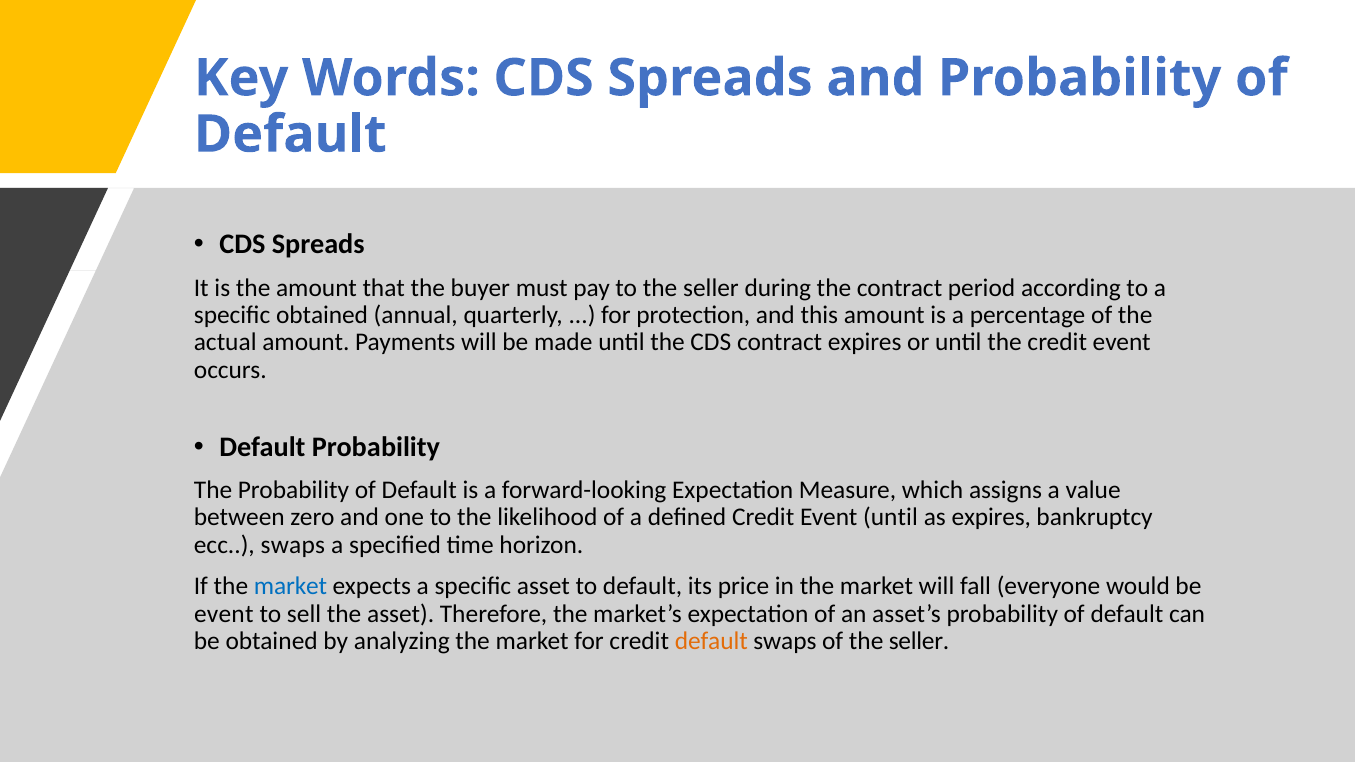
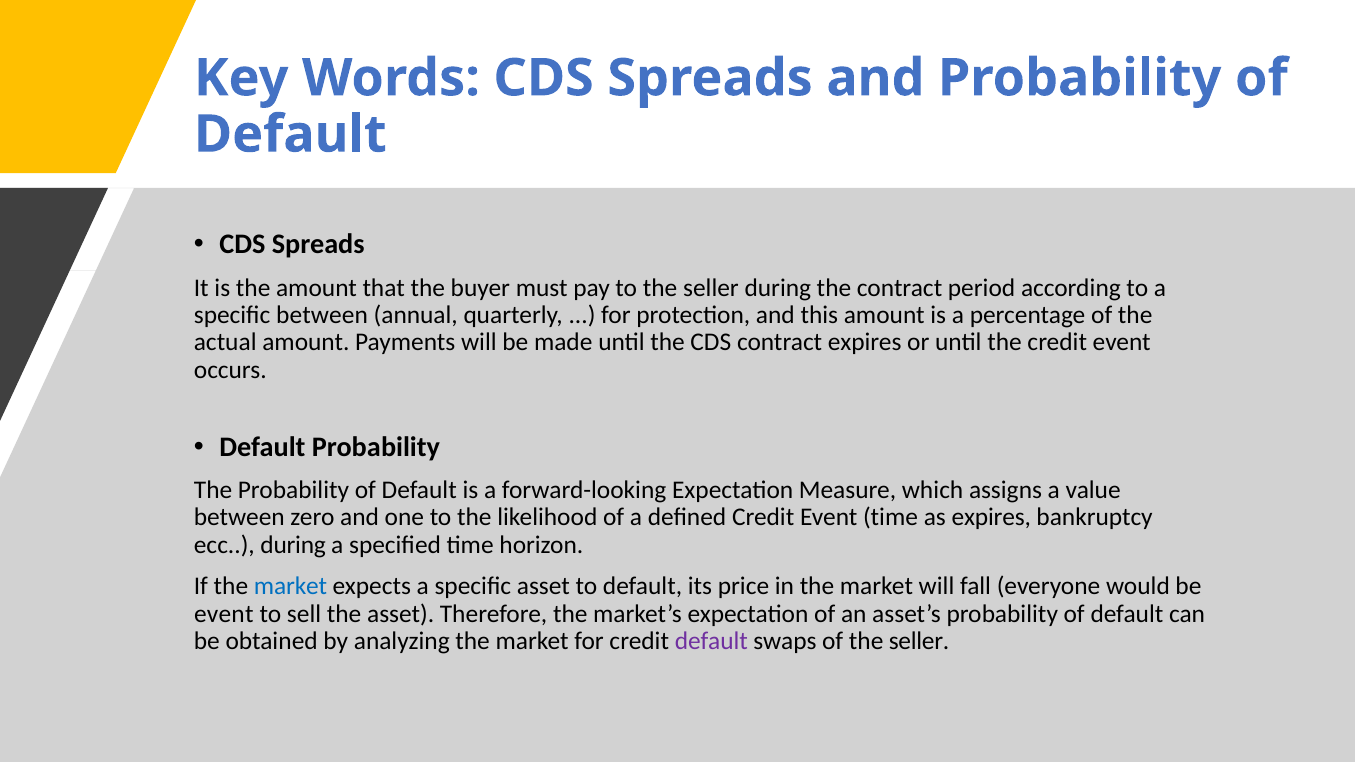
specific obtained: obtained -> between
Event until: until -> time
ecc swaps: swaps -> during
default at (711, 642) colour: orange -> purple
